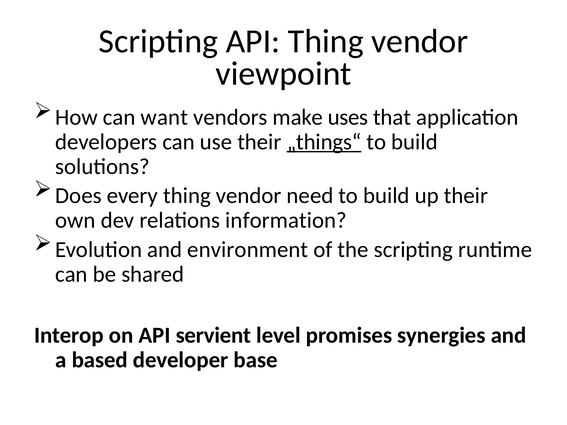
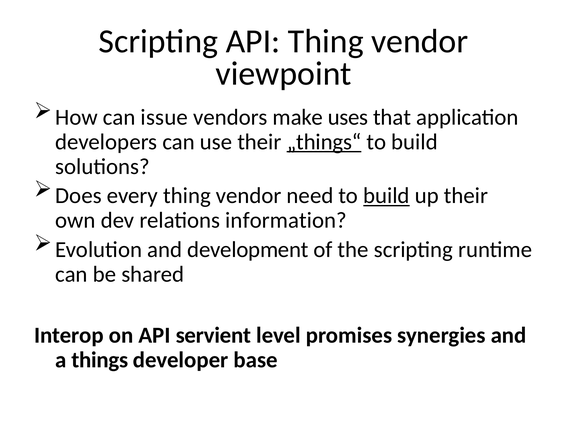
want: want -> issue
build at (386, 196) underline: none -> present
environment: environment -> development
based: based -> things
